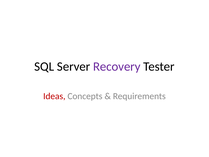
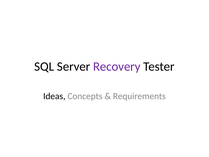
Ideas colour: red -> black
